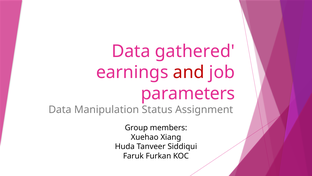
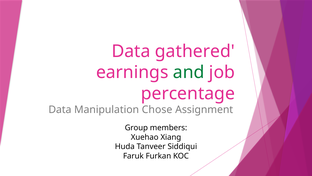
and colour: red -> green
parameters: parameters -> percentage
Status: Status -> Chose
